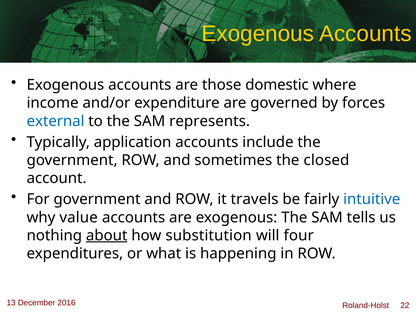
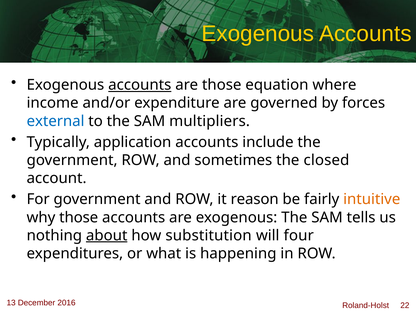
accounts at (140, 85) underline: none -> present
domestic: domestic -> equation
represents: represents -> multipliers
travels: travels -> reason
intuitive colour: blue -> orange
why value: value -> those
